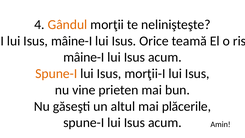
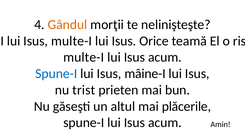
Isus mâine-I: mâine-I -> multe-I
mâine-I at (84, 57): mâine-I -> multe-I
Spune-I at (56, 74) colour: orange -> blue
morţii-I: morţii-I -> mâine-I
vine: vine -> trist
